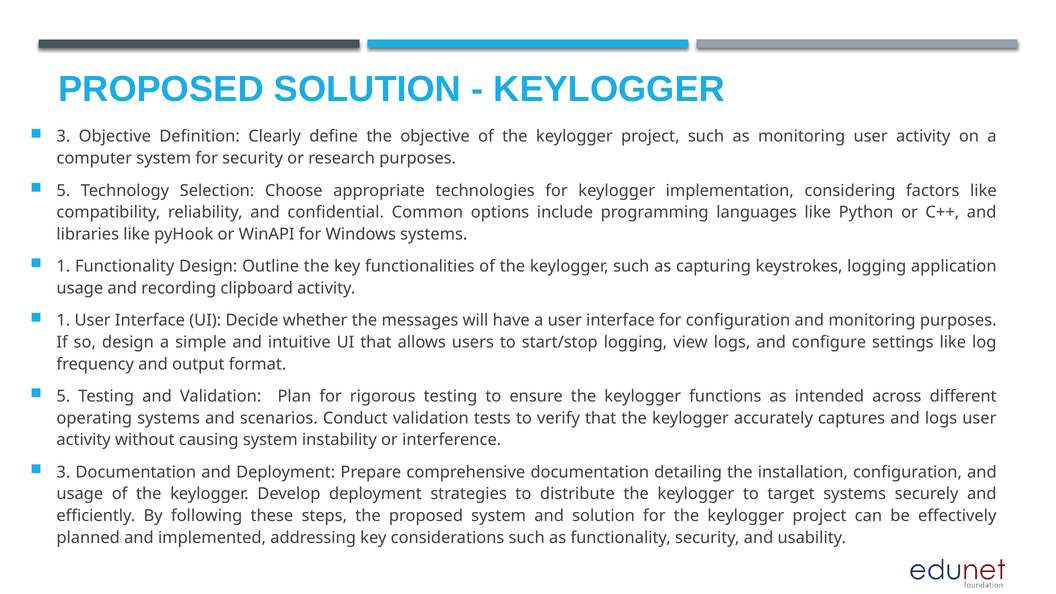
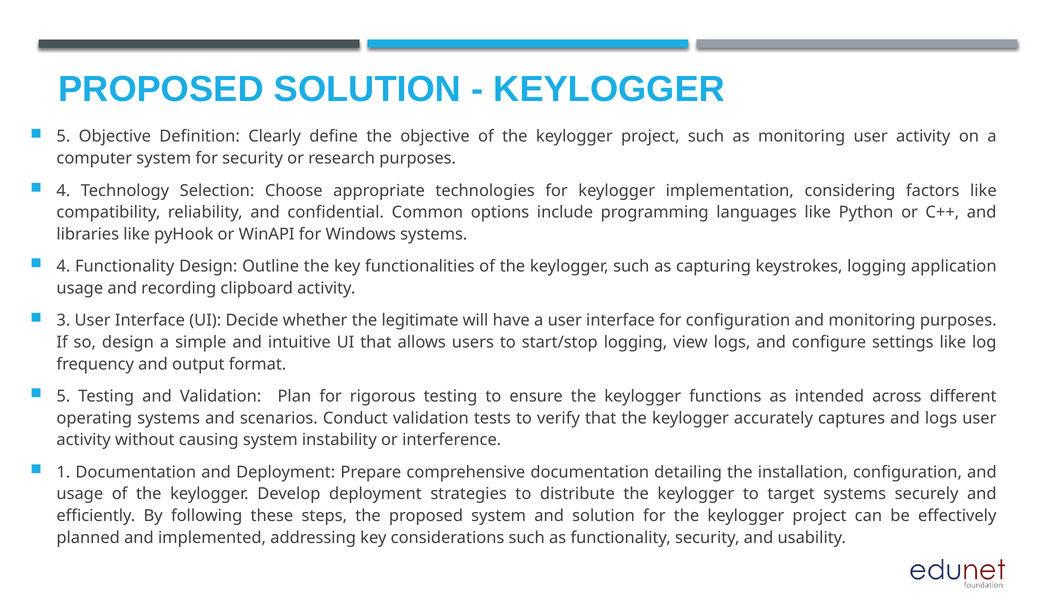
3 at (63, 136): 3 -> 5
5 at (63, 191): 5 -> 4
1 at (63, 266): 1 -> 4
1 at (63, 321): 1 -> 3
messages: messages -> legitimate
3 at (63, 472): 3 -> 1
